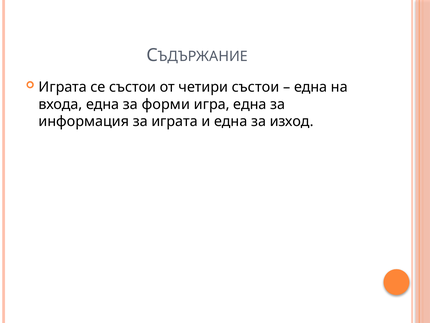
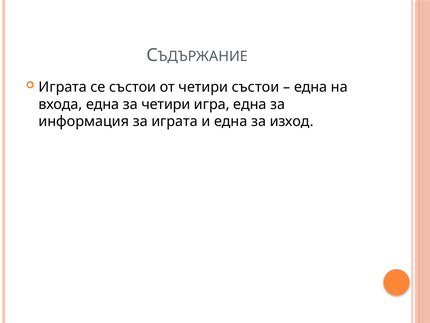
за форми: форми -> четири
